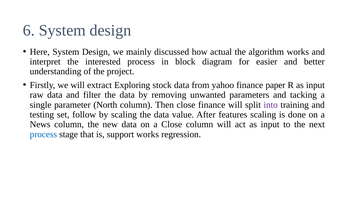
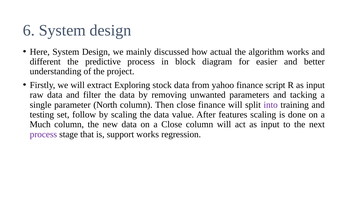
interpret: interpret -> different
interested: interested -> predictive
paper: paper -> script
News: News -> Much
process at (43, 134) colour: blue -> purple
